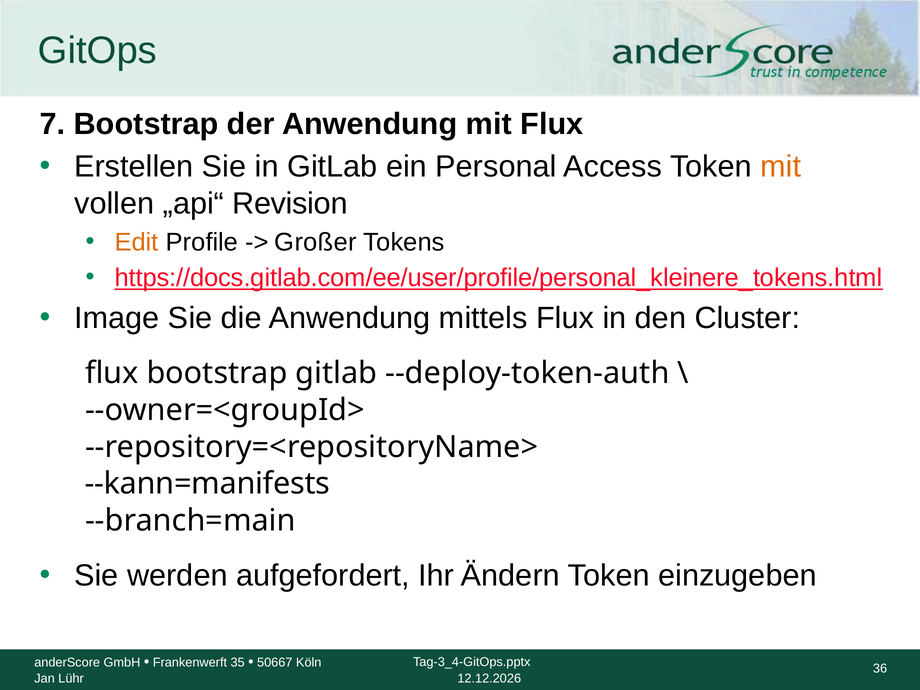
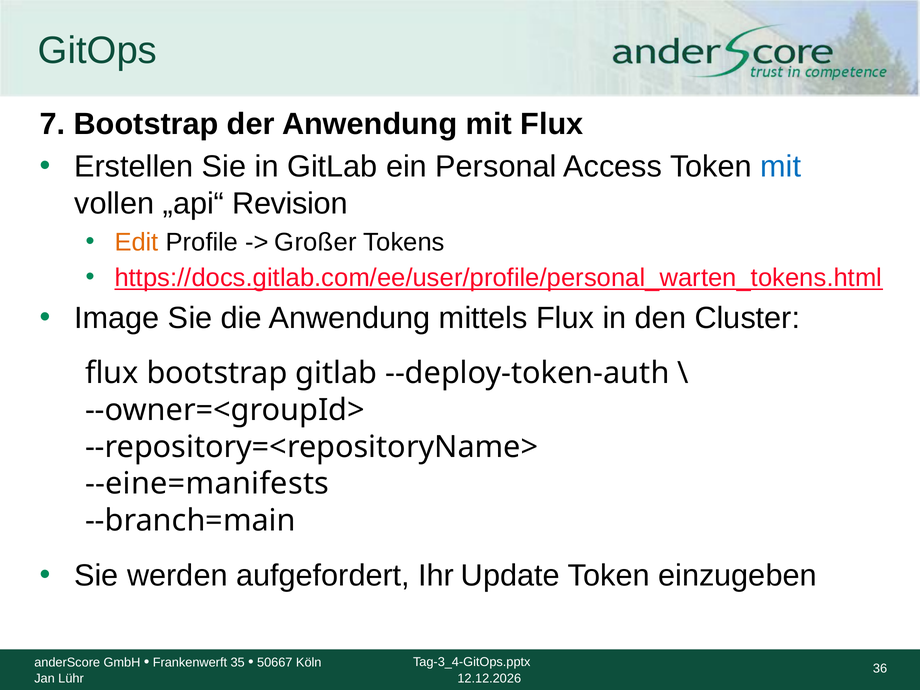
mit at (781, 167) colour: orange -> blue
https://docs.gitlab.com/ee/user/profile/personal_kleinere_tokens.html: https://docs.gitlab.com/ee/user/profile/personal_kleinere_tokens.html -> https://docs.gitlab.com/ee/user/profile/personal_warten_tokens.html
--kann=manifests: --kann=manifests -> --eine=manifests
Ändern: Ändern -> Update
